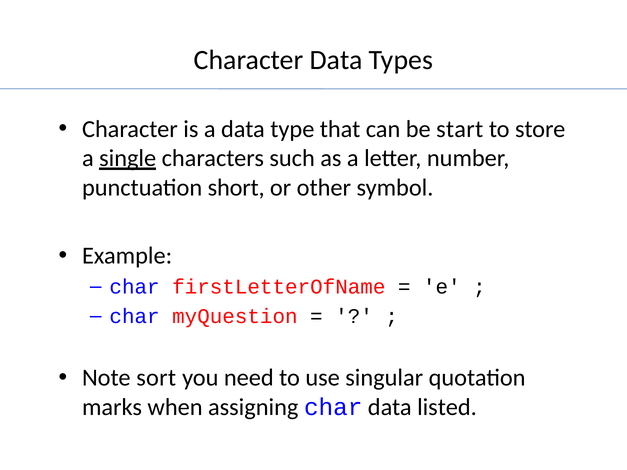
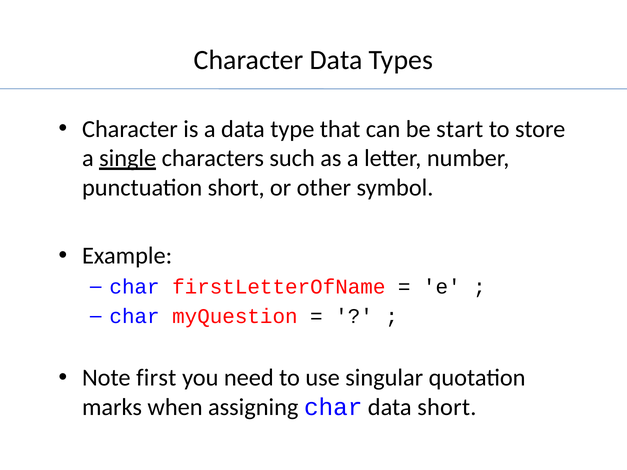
sort: sort -> first
data listed: listed -> short
